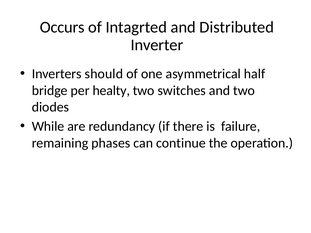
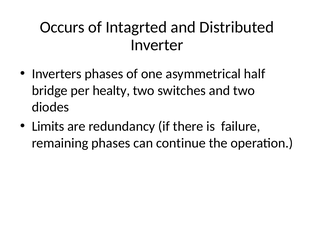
Inverters should: should -> phases
While: While -> Limits
